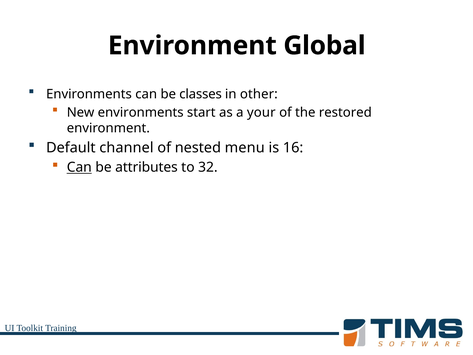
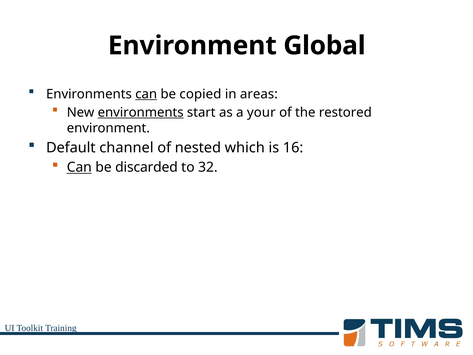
can at (146, 94) underline: none -> present
classes: classes -> copied
other: other -> areas
environments at (141, 112) underline: none -> present
menu: menu -> which
attributes: attributes -> discarded
